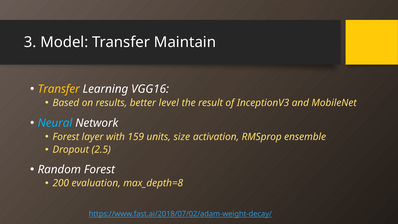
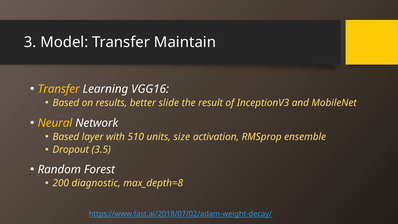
level: level -> slide
Neural colour: light blue -> yellow
Forest at (66, 137): Forest -> Based
159: 159 -> 510
2.5: 2.5 -> 3.5
evaluation: evaluation -> diagnostic
